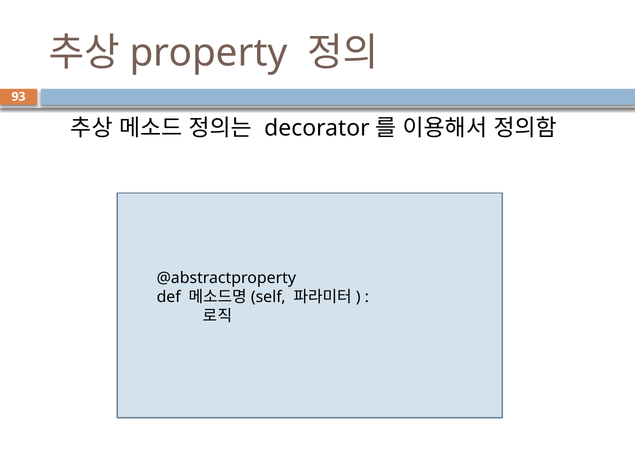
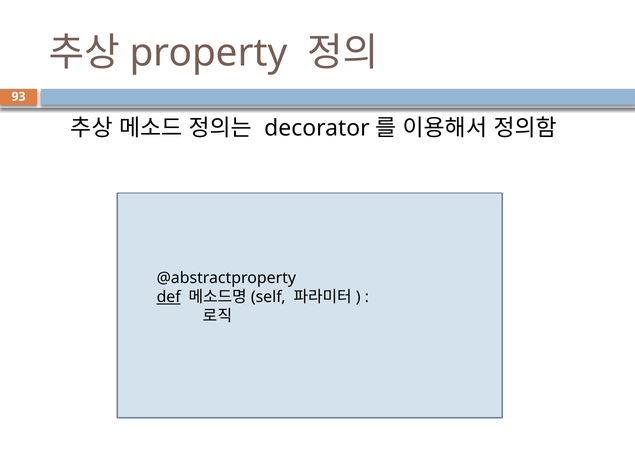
def underline: none -> present
